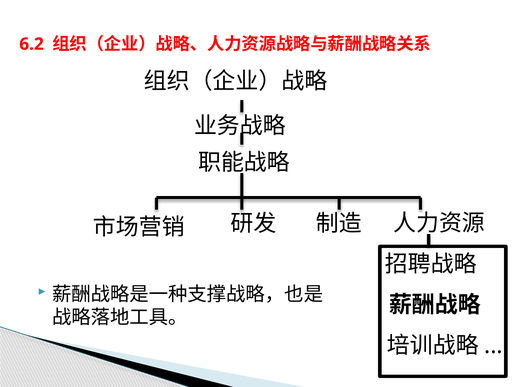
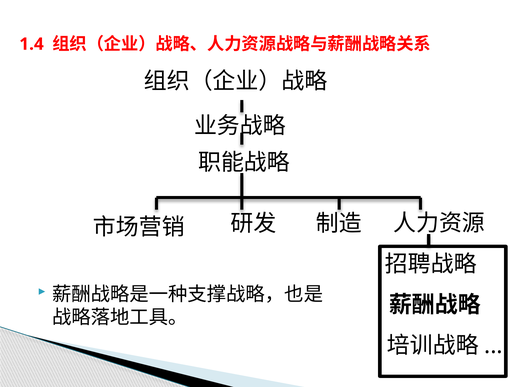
6.2: 6.2 -> 1.4
